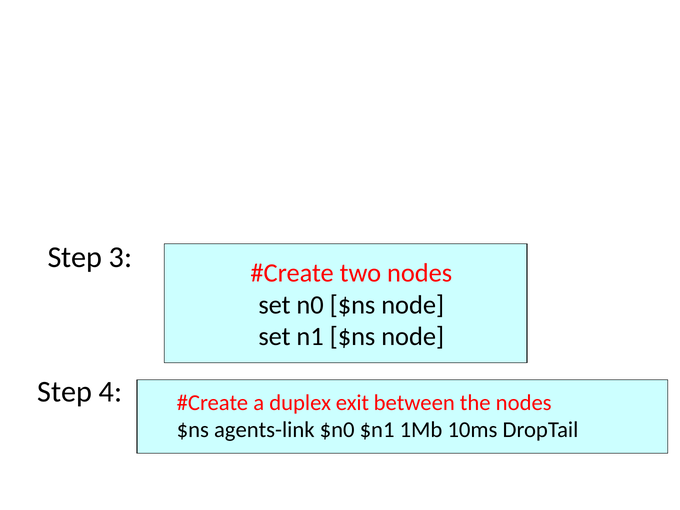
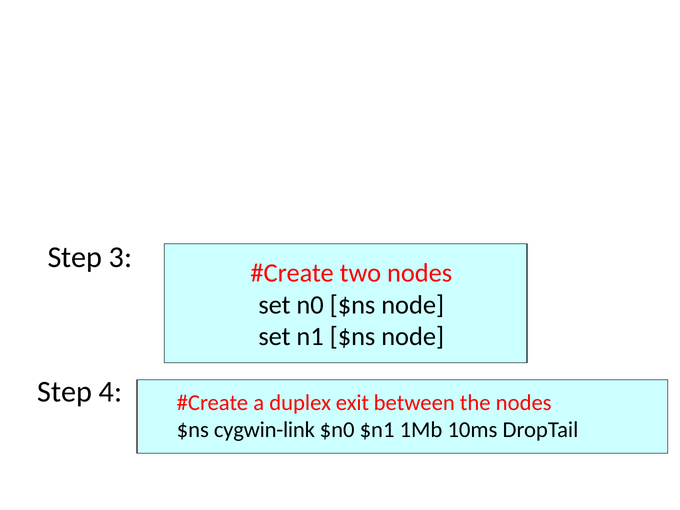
agents-link: agents-link -> cygwin-link
